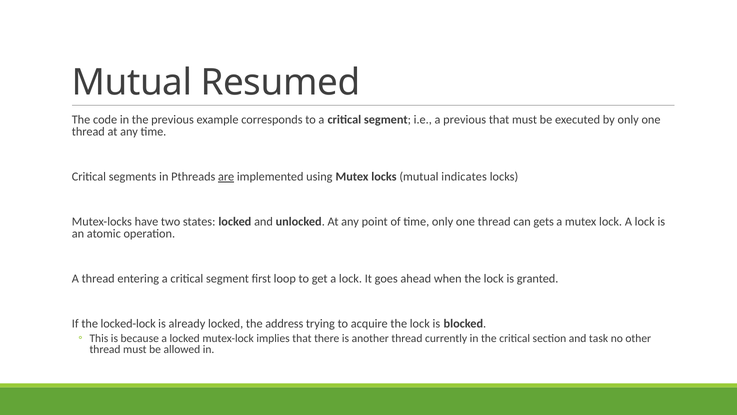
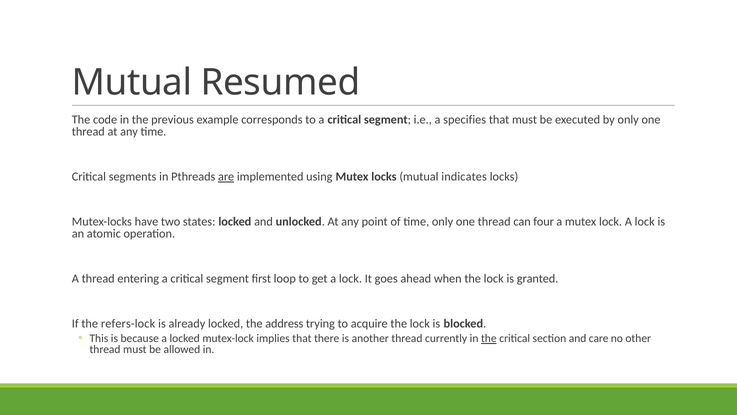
a previous: previous -> specifies
gets: gets -> four
locked-lock: locked-lock -> refers-lock
the at (489, 338) underline: none -> present
task: task -> care
